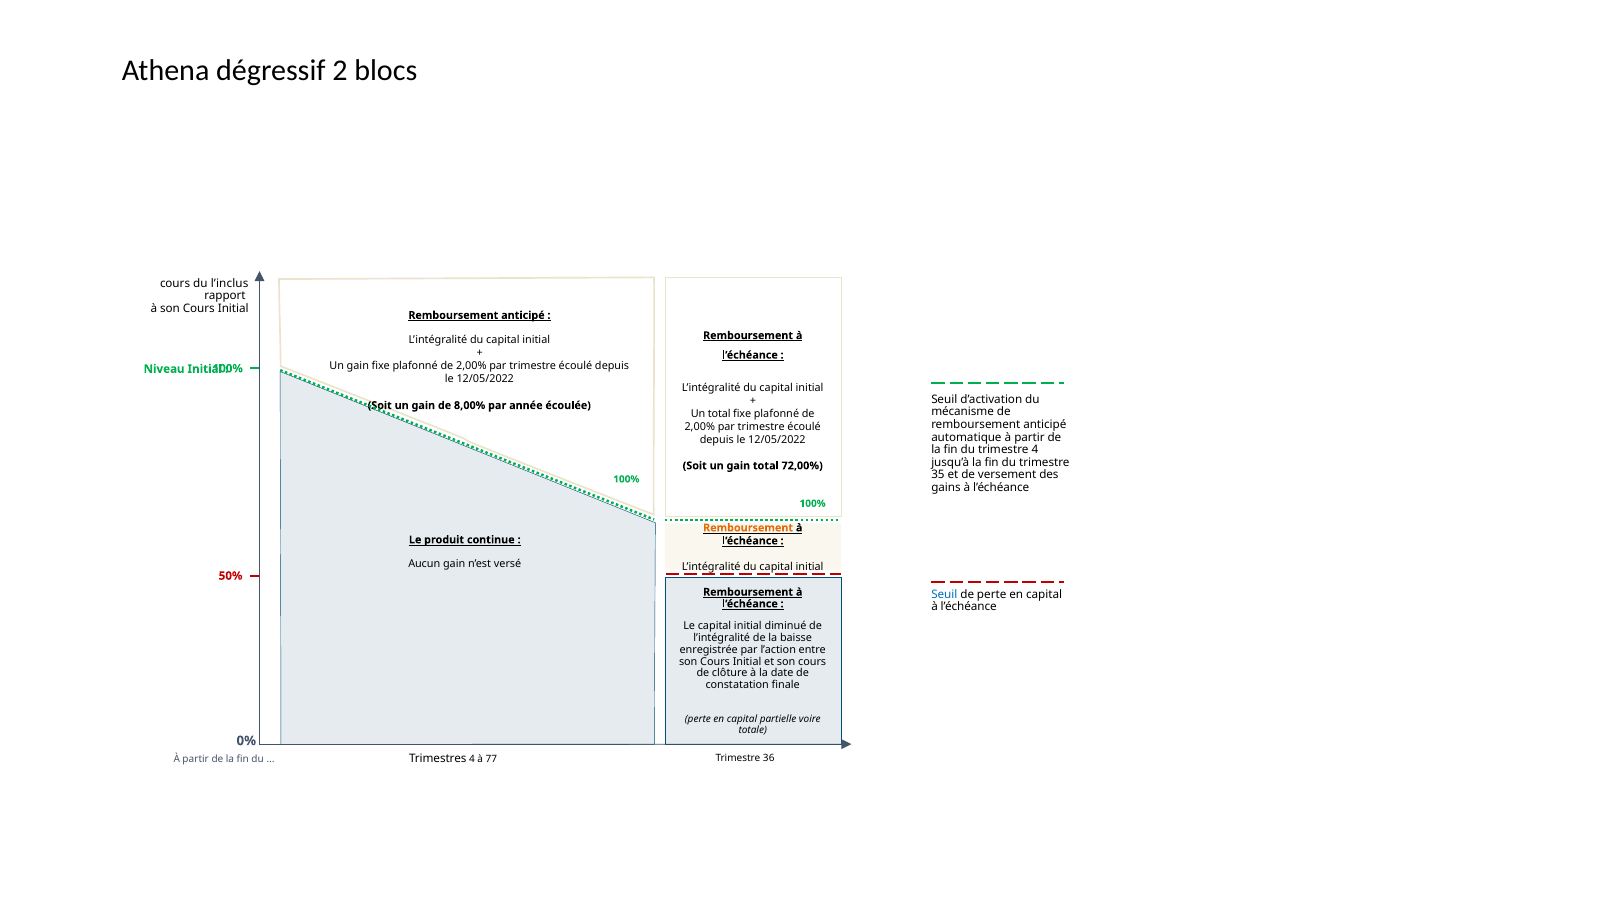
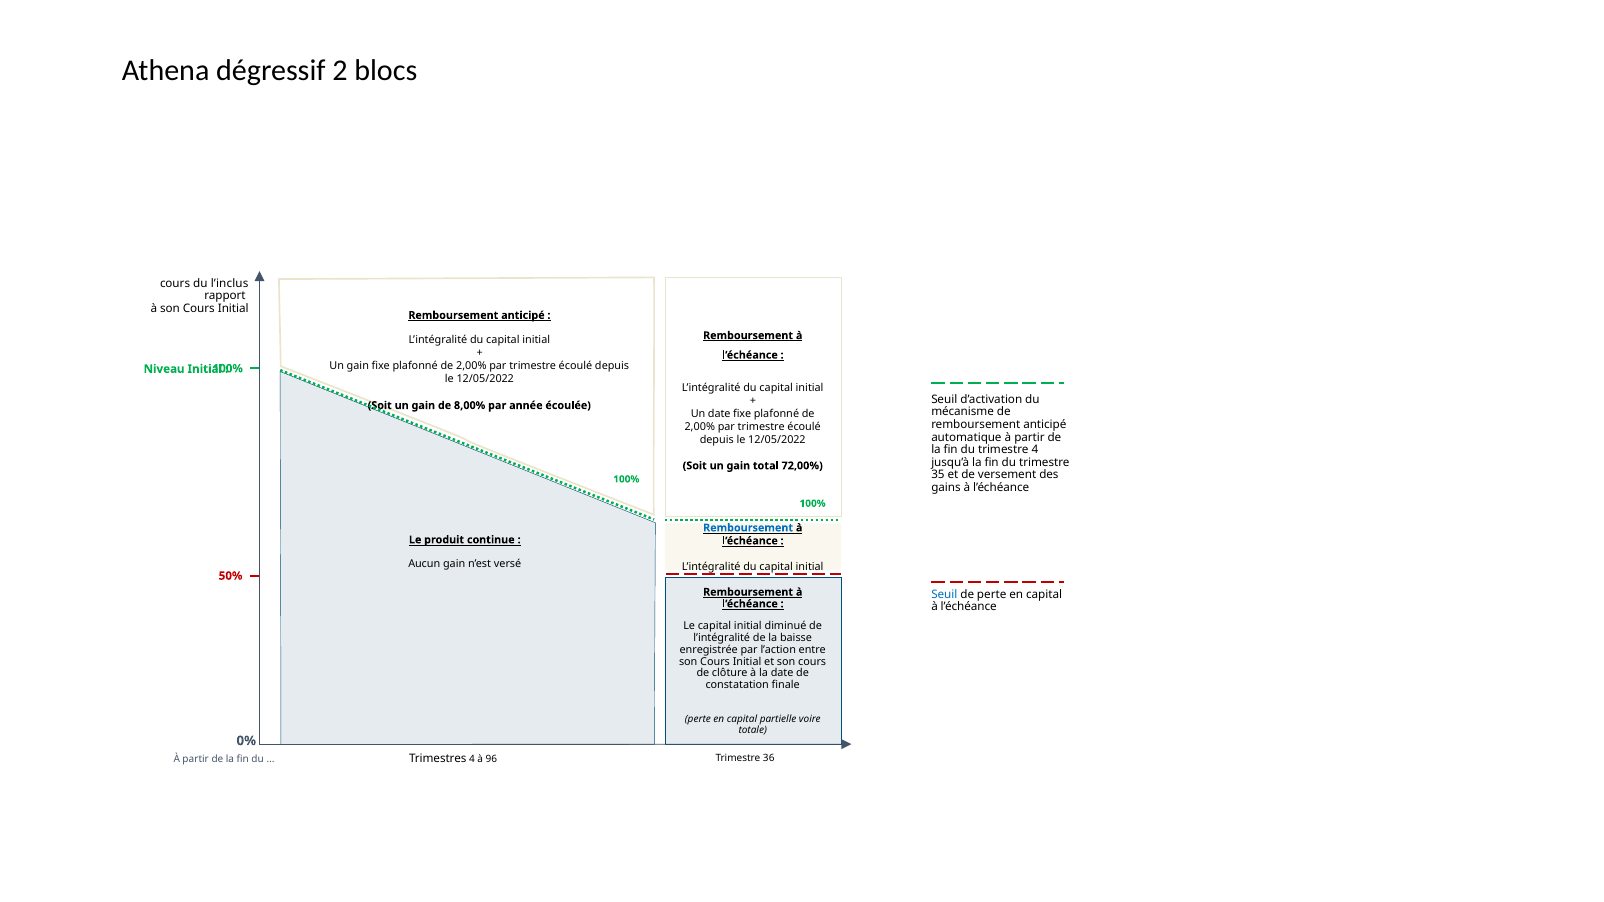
Un total: total -> date
Remboursement at (748, 528) colour: orange -> blue
77: 77 -> 96
